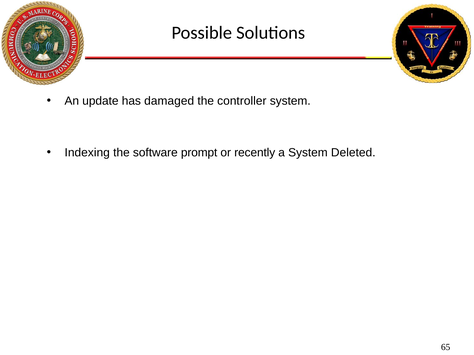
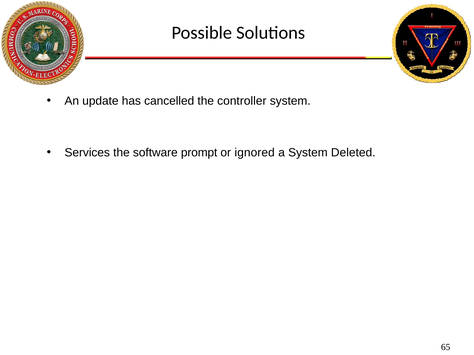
damaged: damaged -> cancelled
Indexing: Indexing -> Services
recently: recently -> ignored
